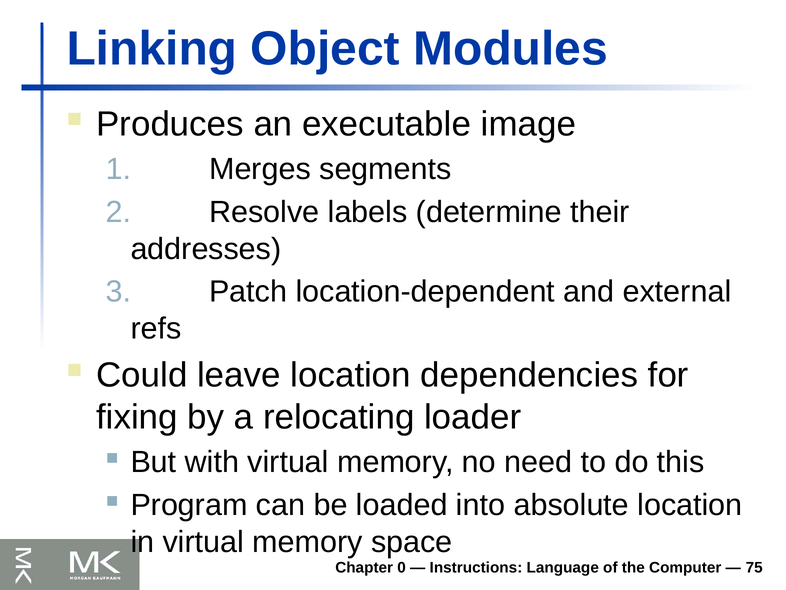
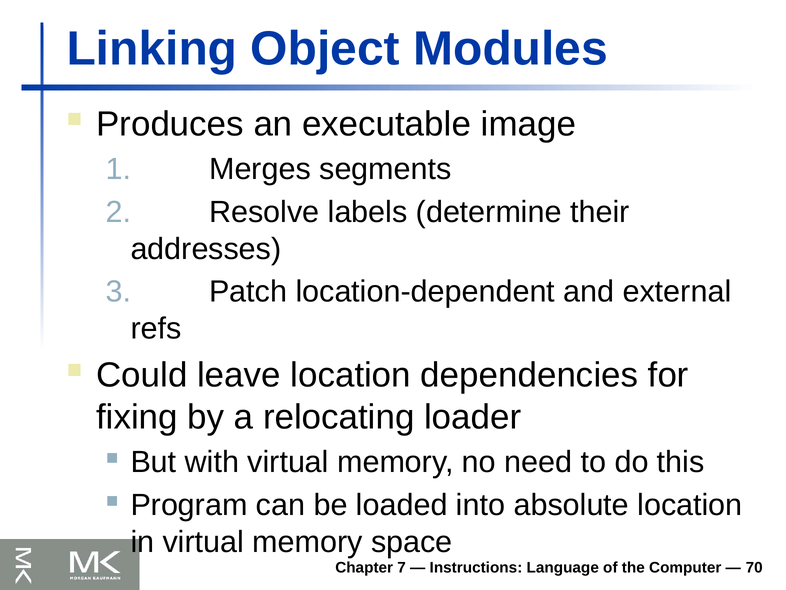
0: 0 -> 7
75: 75 -> 70
